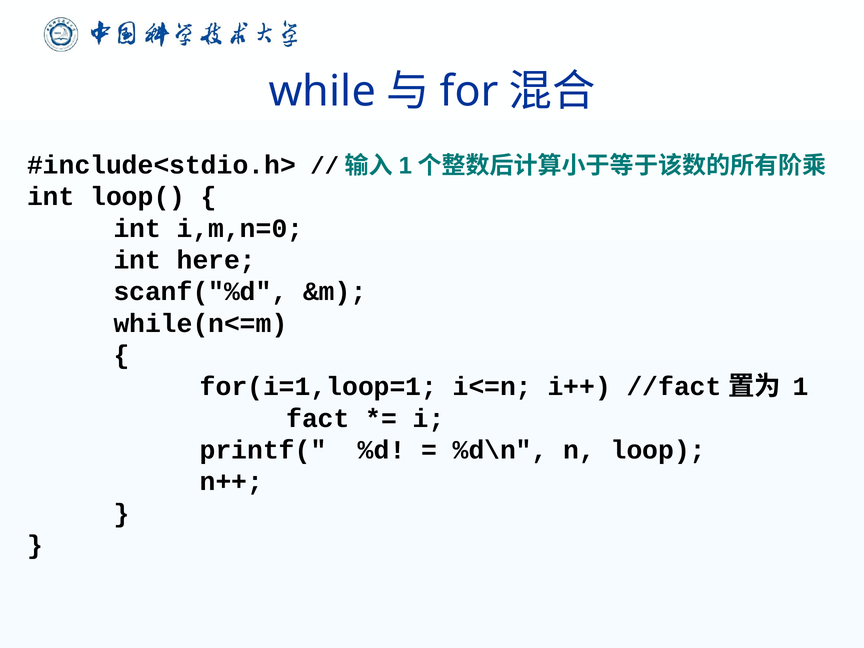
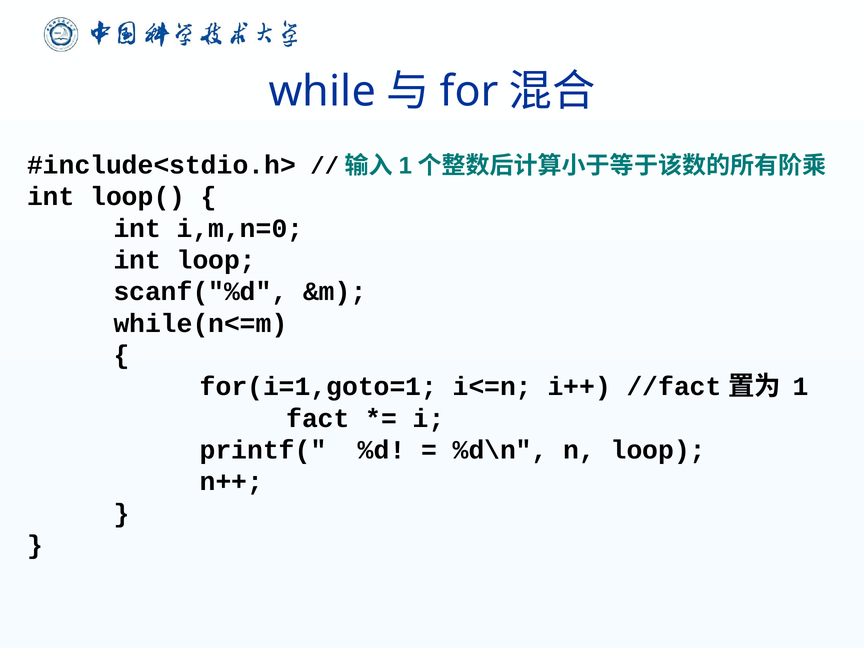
int here: here -> loop
for(i=1,loop=1: for(i=1,loop=1 -> for(i=1,goto=1
